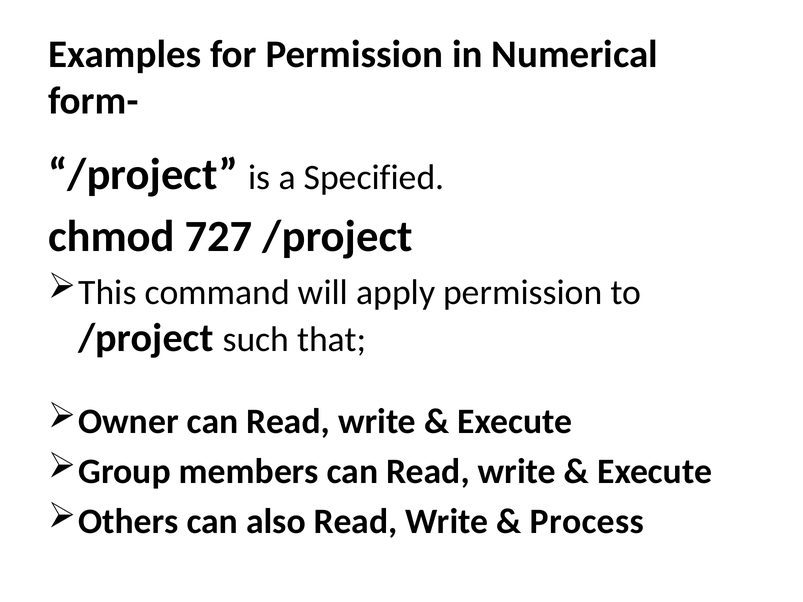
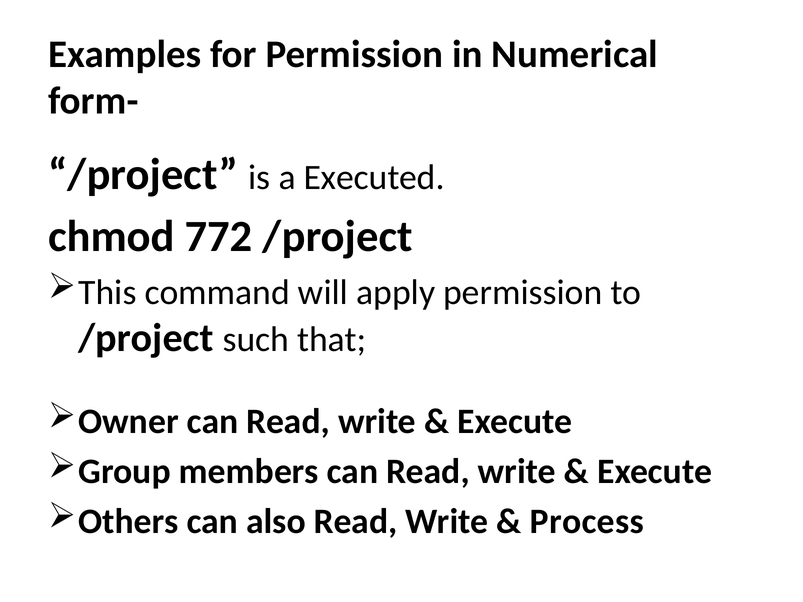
Specified: Specified -> Executed
727: 727 -> 772
